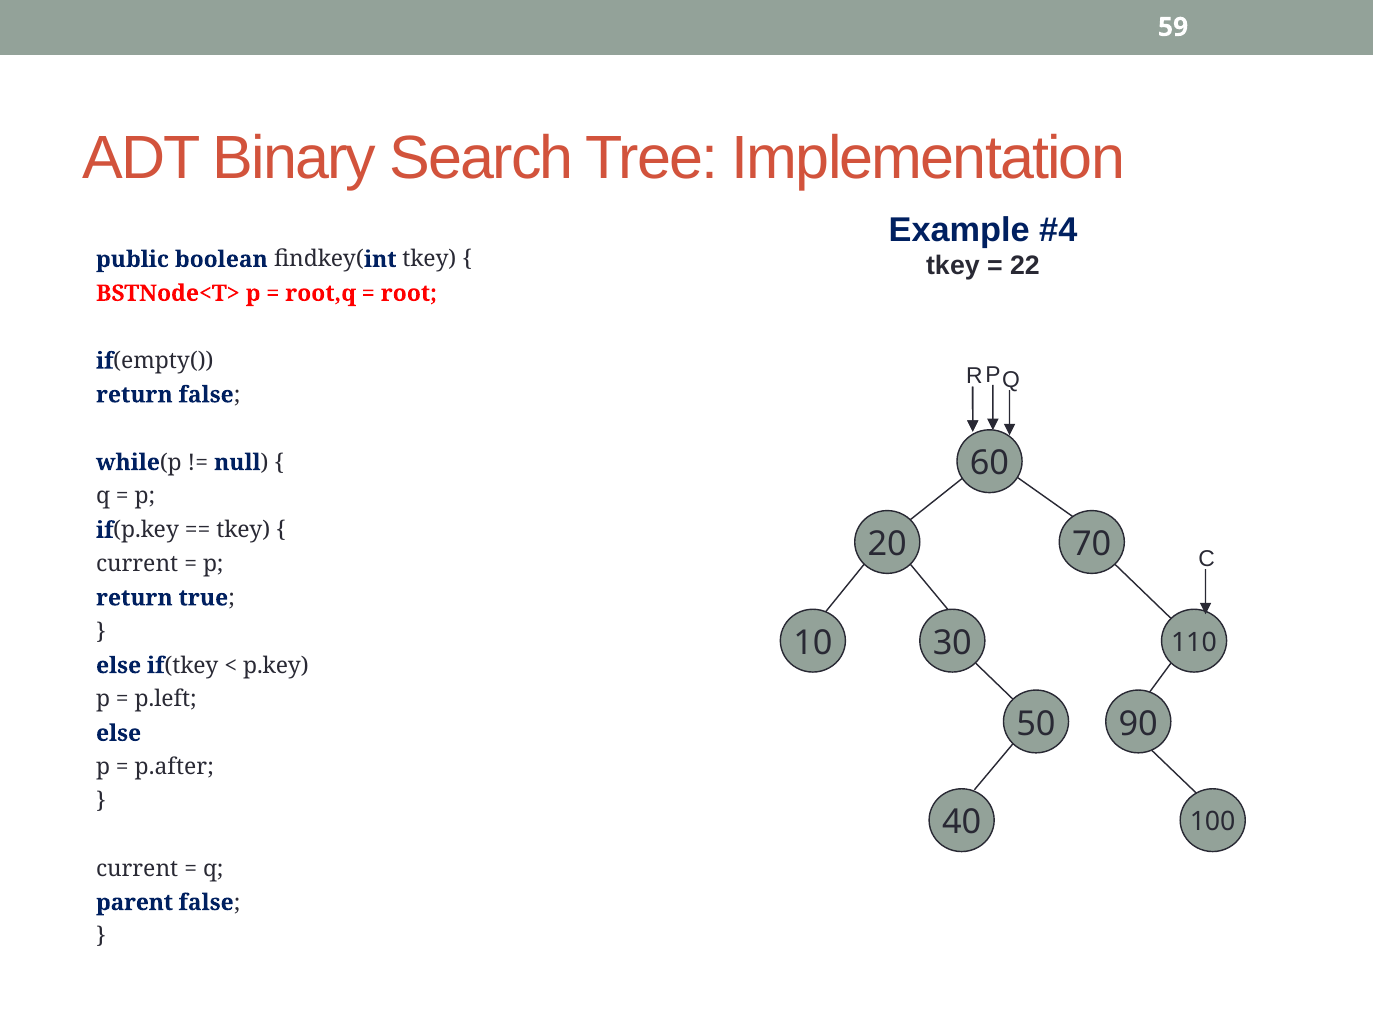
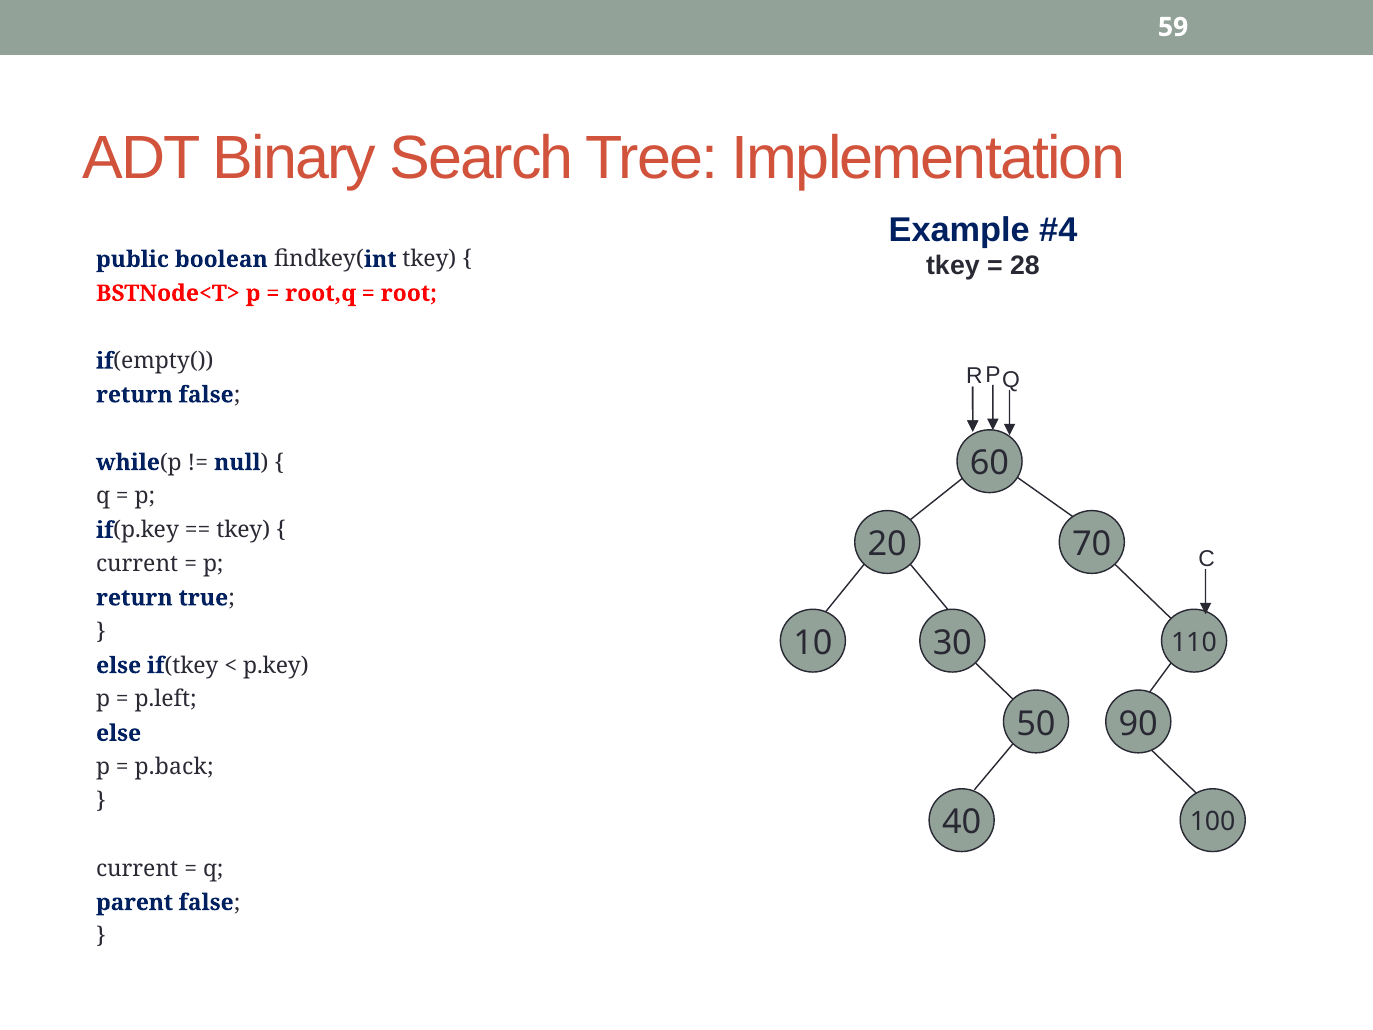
22: 22 -> 28
p.after: p.after -> p.back
